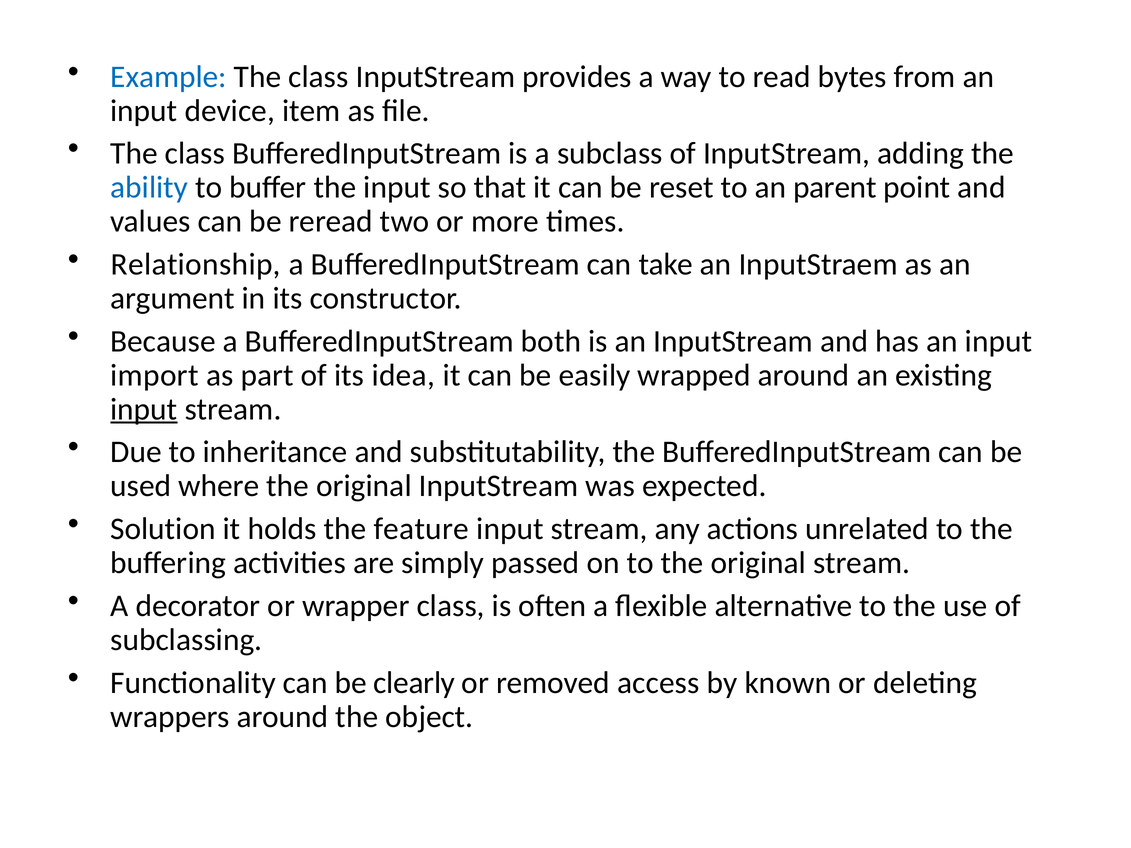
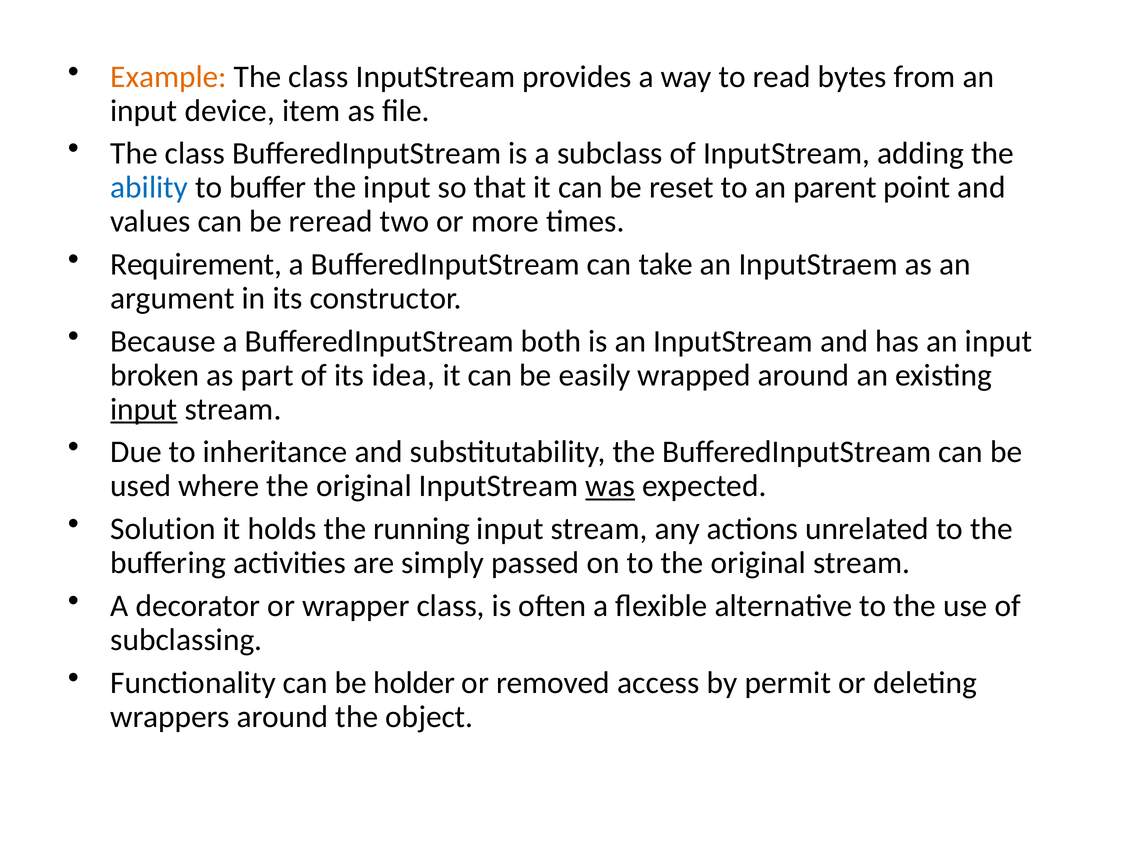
Example colour: blue -> orange
Relationship: Relationship -> Requirement
import: import -> broken
was underline: none -> present
feature: feature -> running
clearly: clearly -> holder
known: known -> permit
